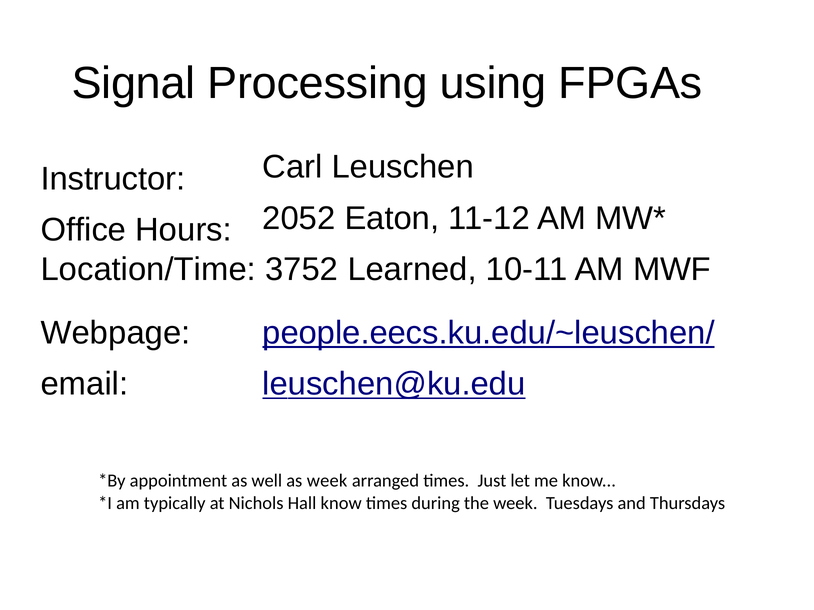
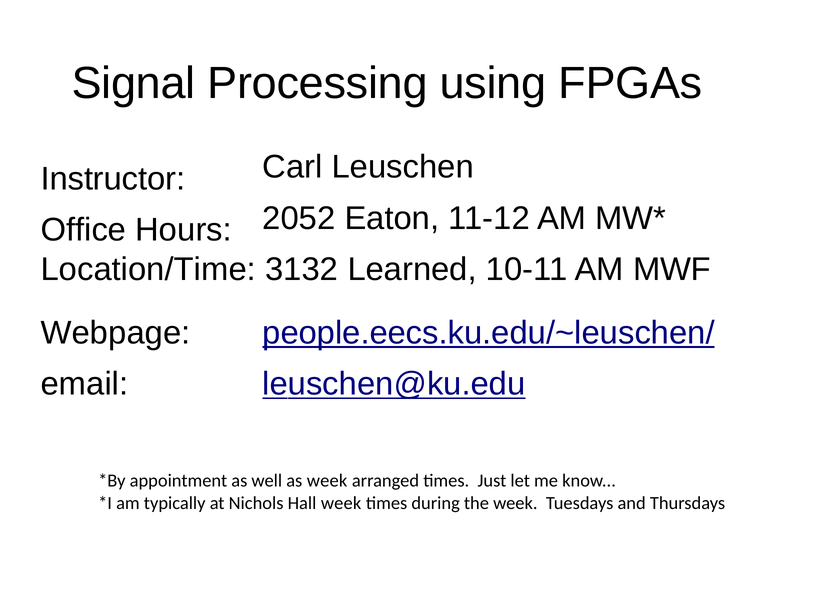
3752: 3752 -> 3132
Hall know: know -> week
